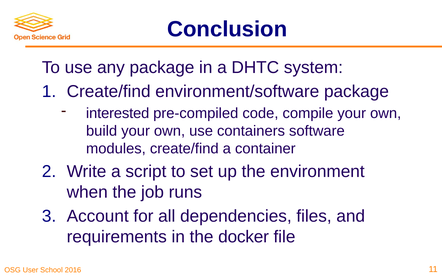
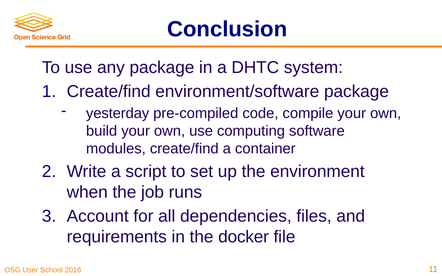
interested: interested -> yesterday
containers: containers -> computing
